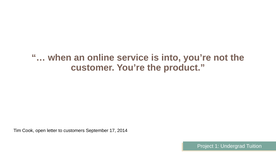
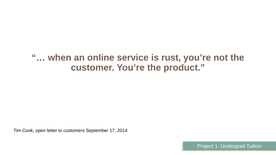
into: into -> rust
